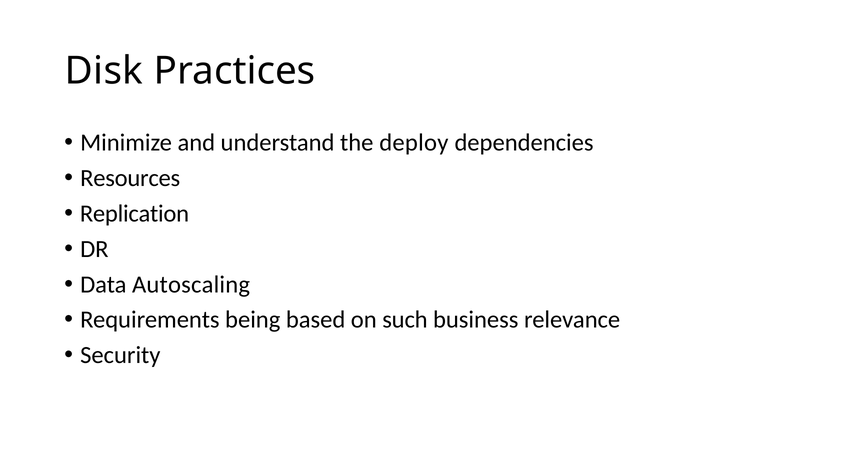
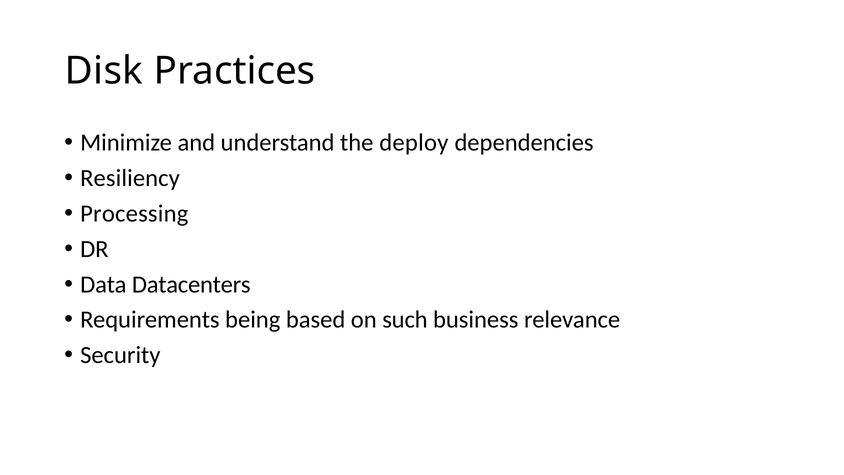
Resources: Resources -> Resiliency
Replication: Replication -> Processing
Autoscaling: Autoscaling -> Datacenters
